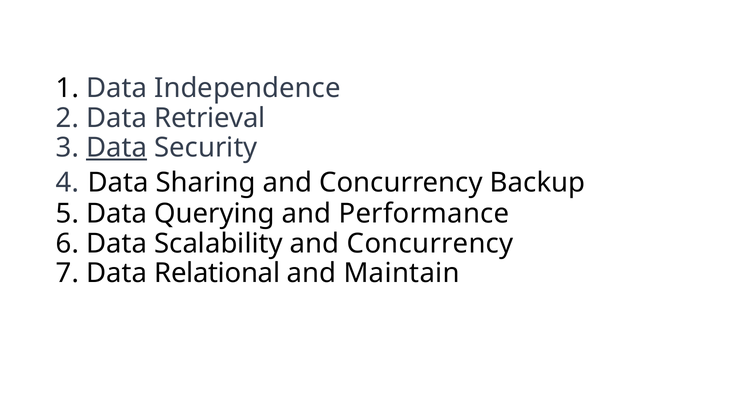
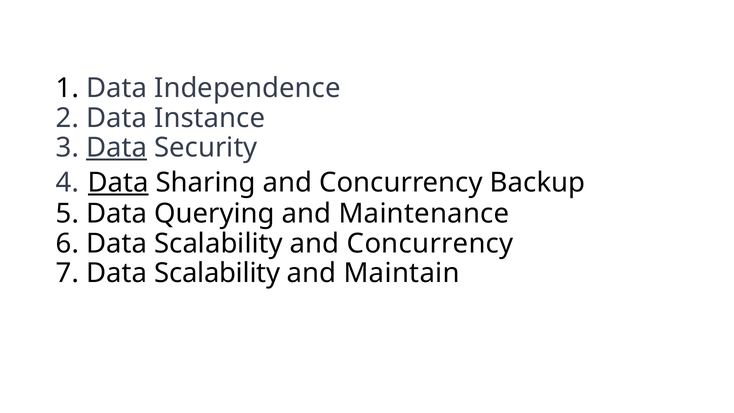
Retrieval: Retrieval -> Instance
Data at (118, 183) underline: none -> present
Performance: Performance -> Maintenance
7 Data Relational: Relational -> Scalability
